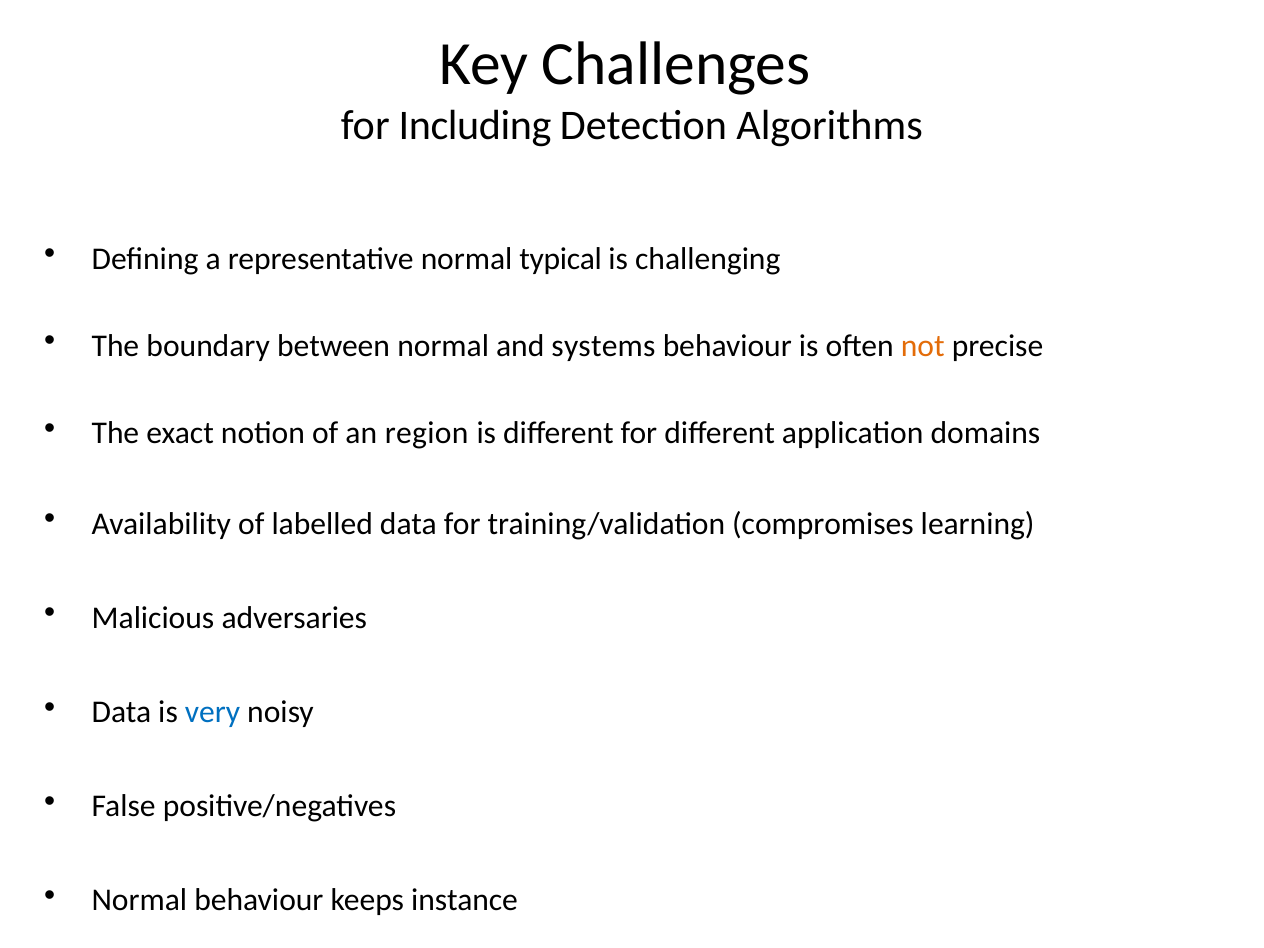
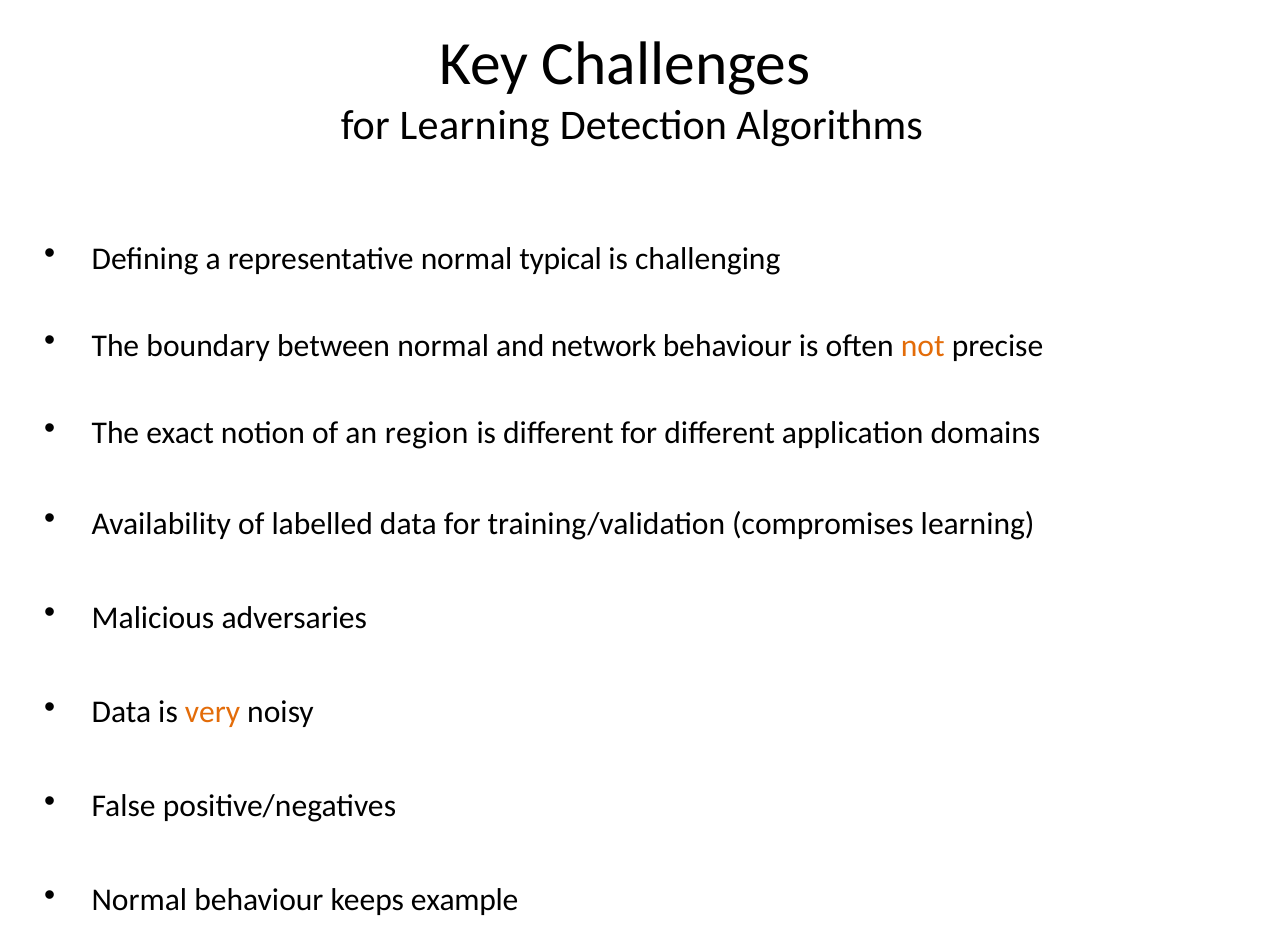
for Including: Including -> Learning
systems: systems -> network
very colour: blue -> orange
instance: instance -> example
